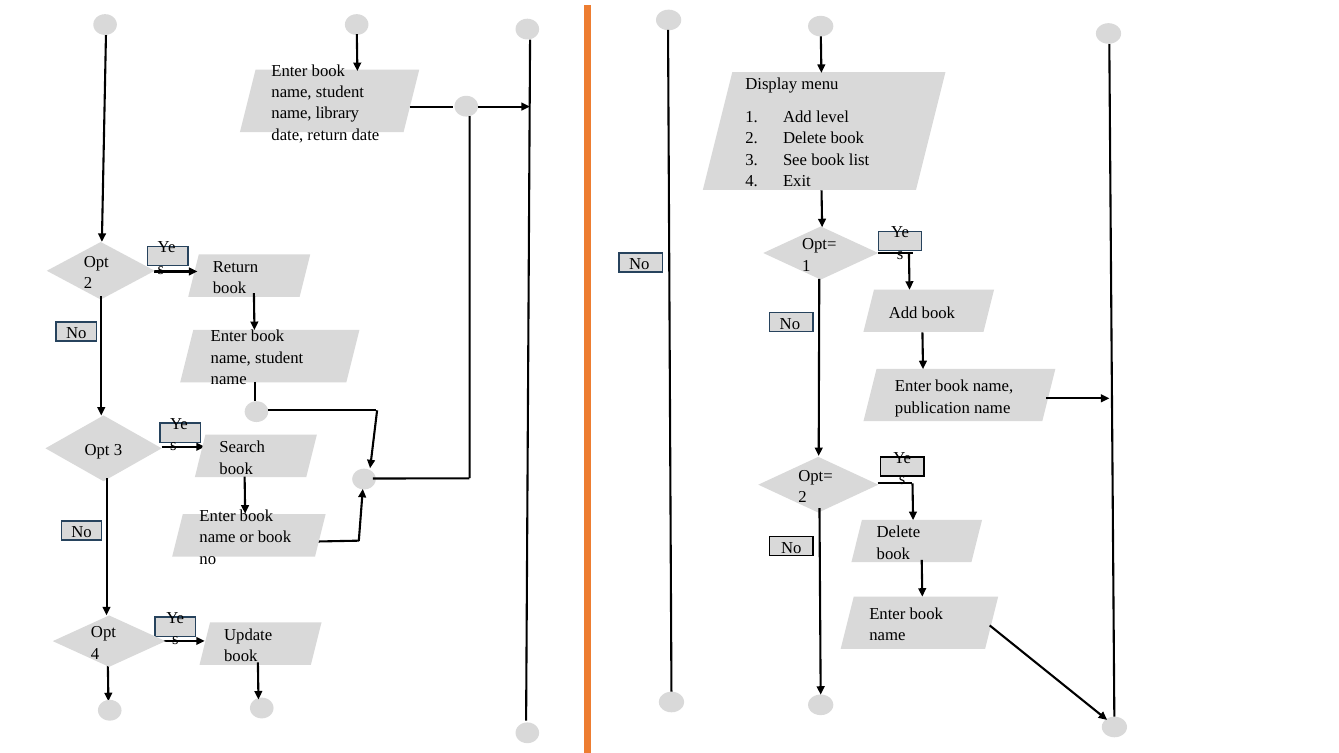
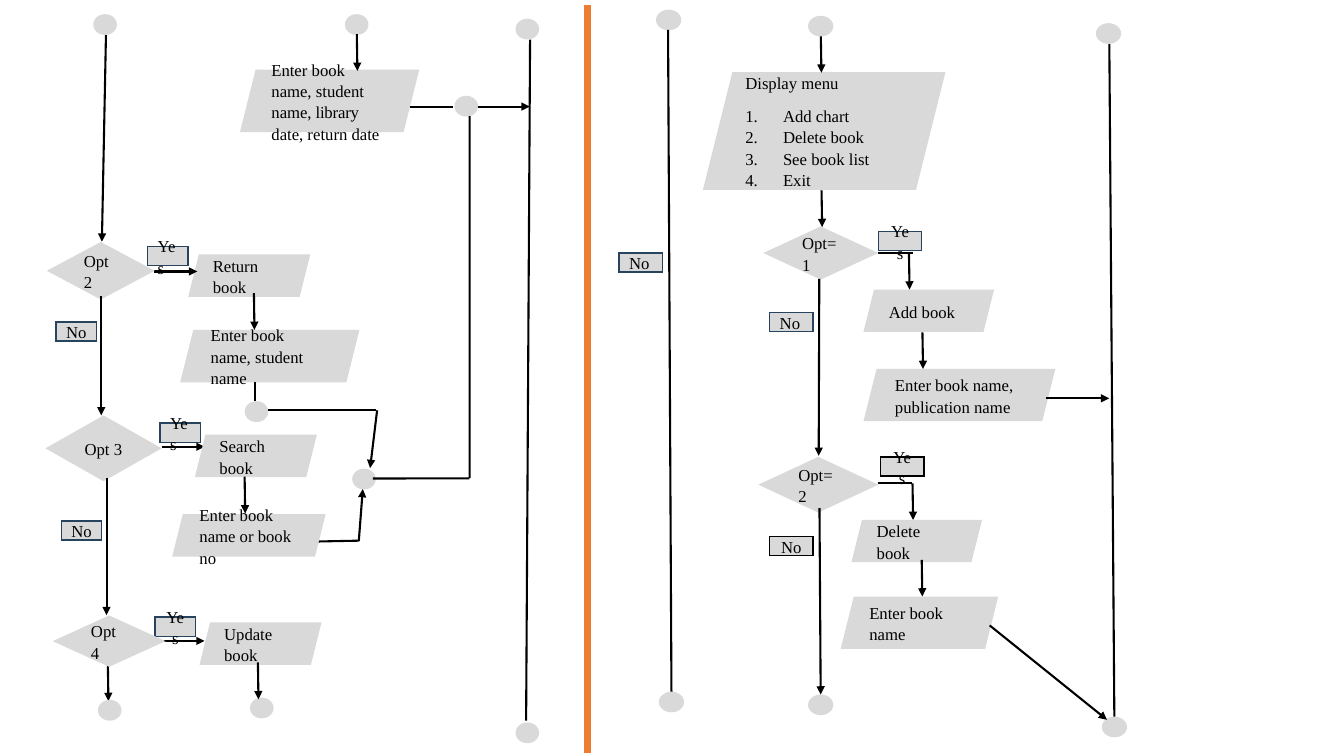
level: level -> chart
